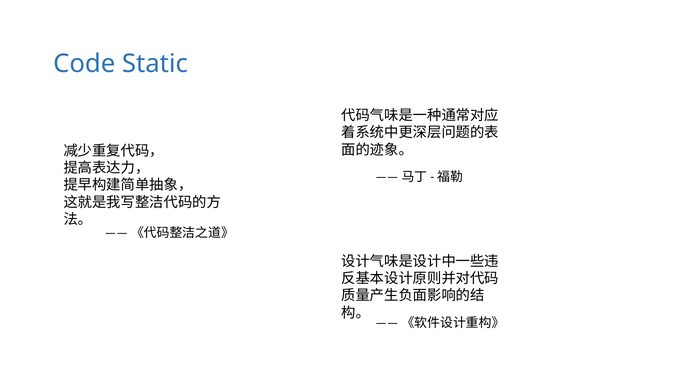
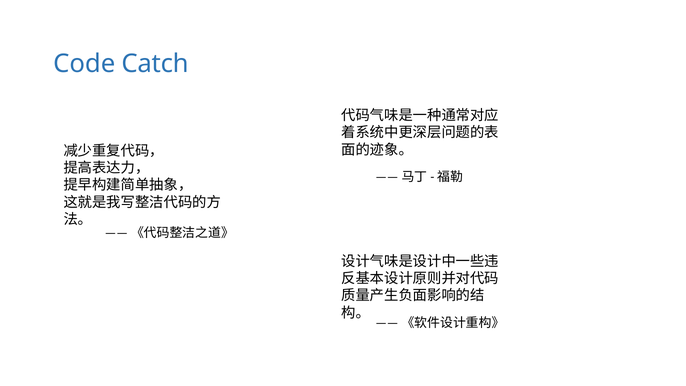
Static: Static -> Catch
